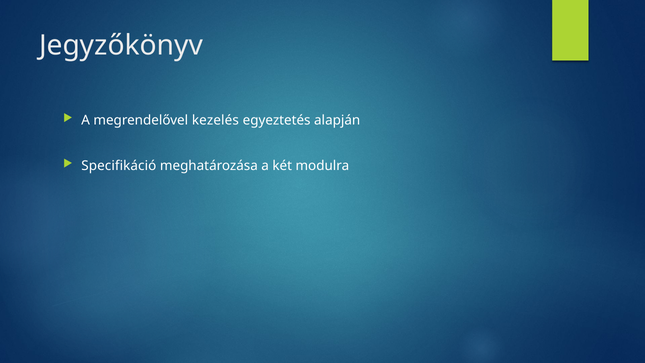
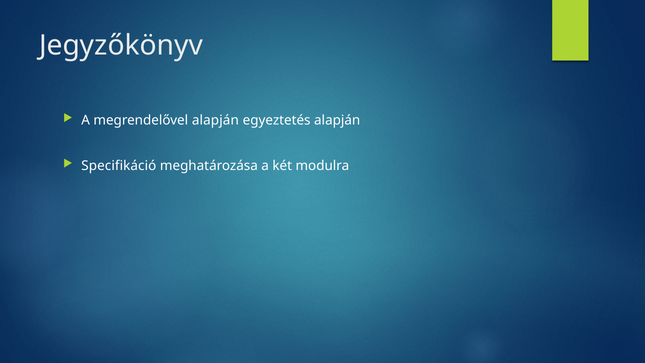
megrendelővel kezelés: kezelés -> alapján
